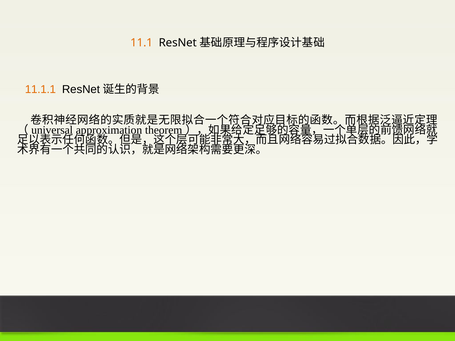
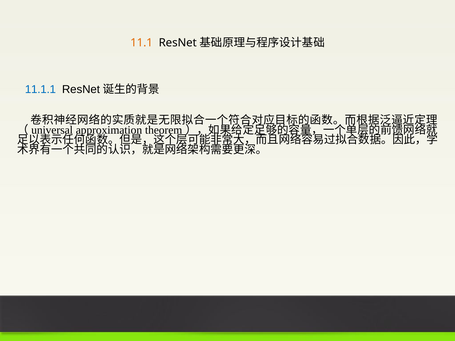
11.1.1 colour: orange -> blue
